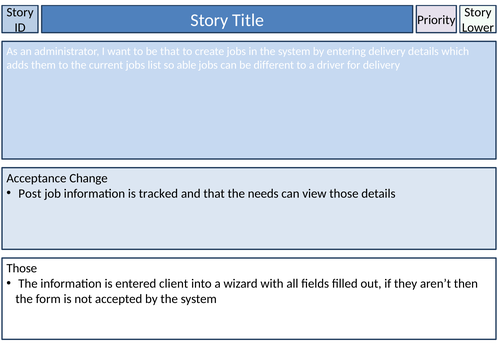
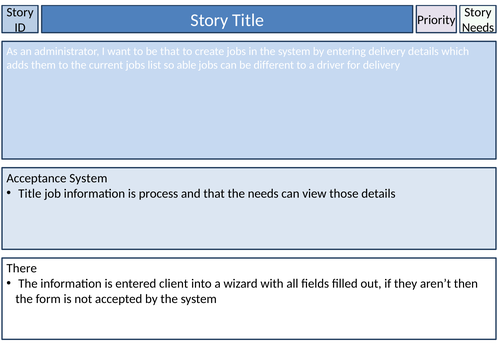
Lower at (478, 28): Lower -> Needs
Acceptance Change: Change -> System
Post at (30, 193): Post -> Title
tracked: tracked -> process
Those at (22, 268): Those -> There
